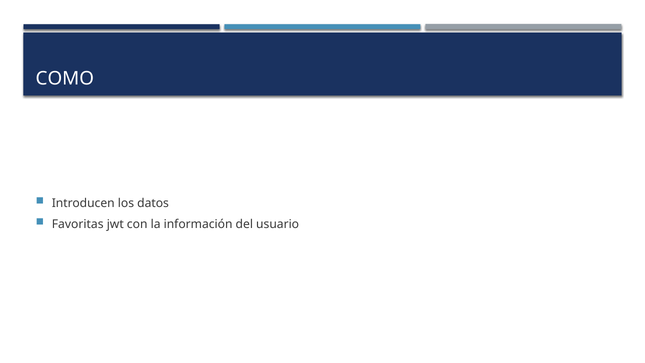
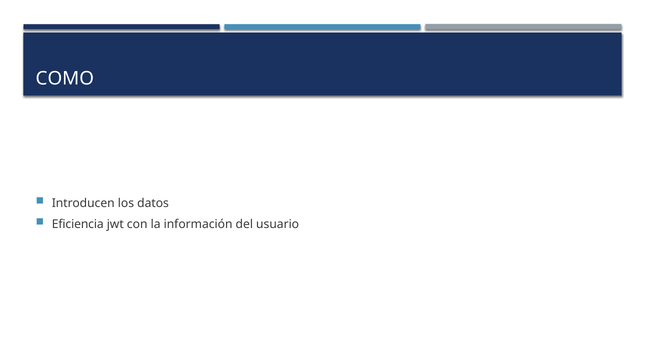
Favoritas: Favoritas -> Eficiencia
